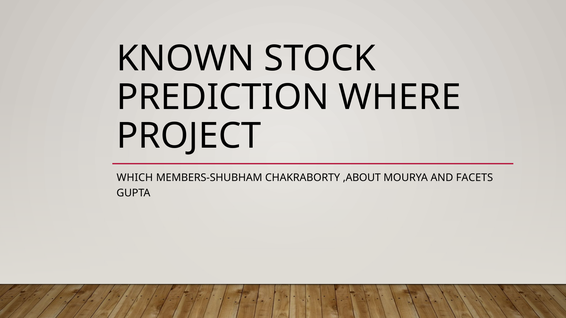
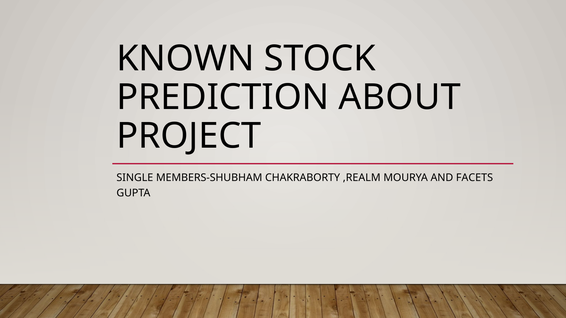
WHERE: WHERE -> ABOUT
WHICH: WHICH -> SINGLE
,ABOUT: ,ABOUT -> ,REALM
